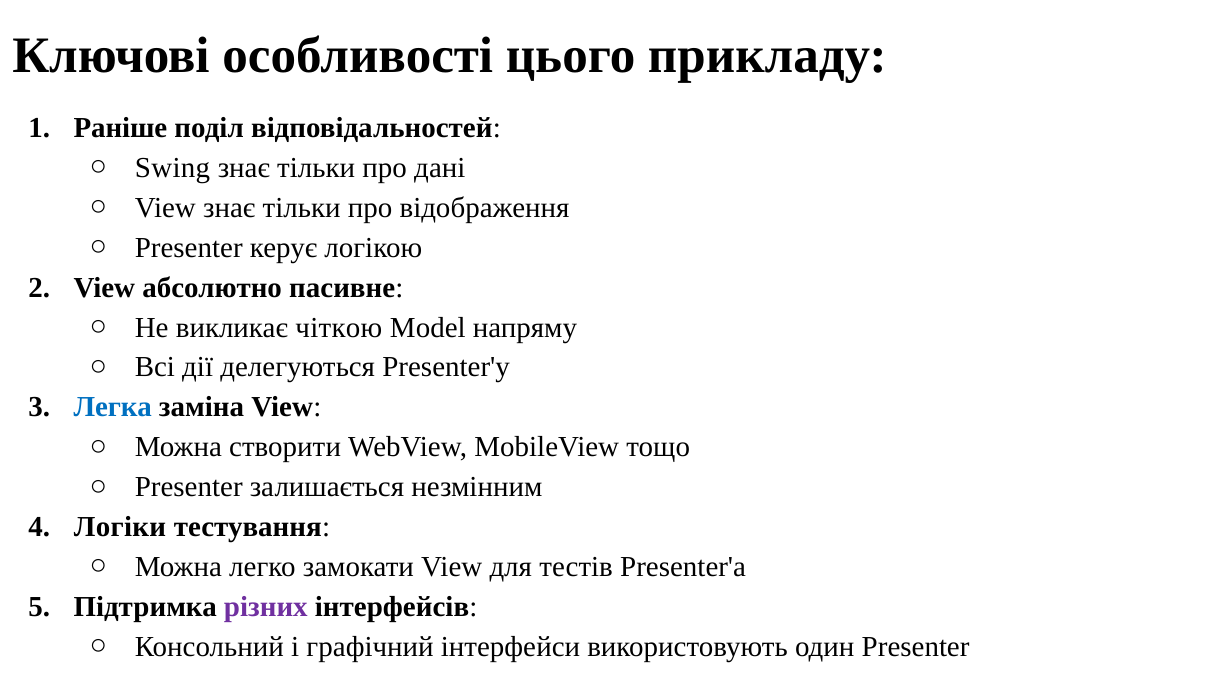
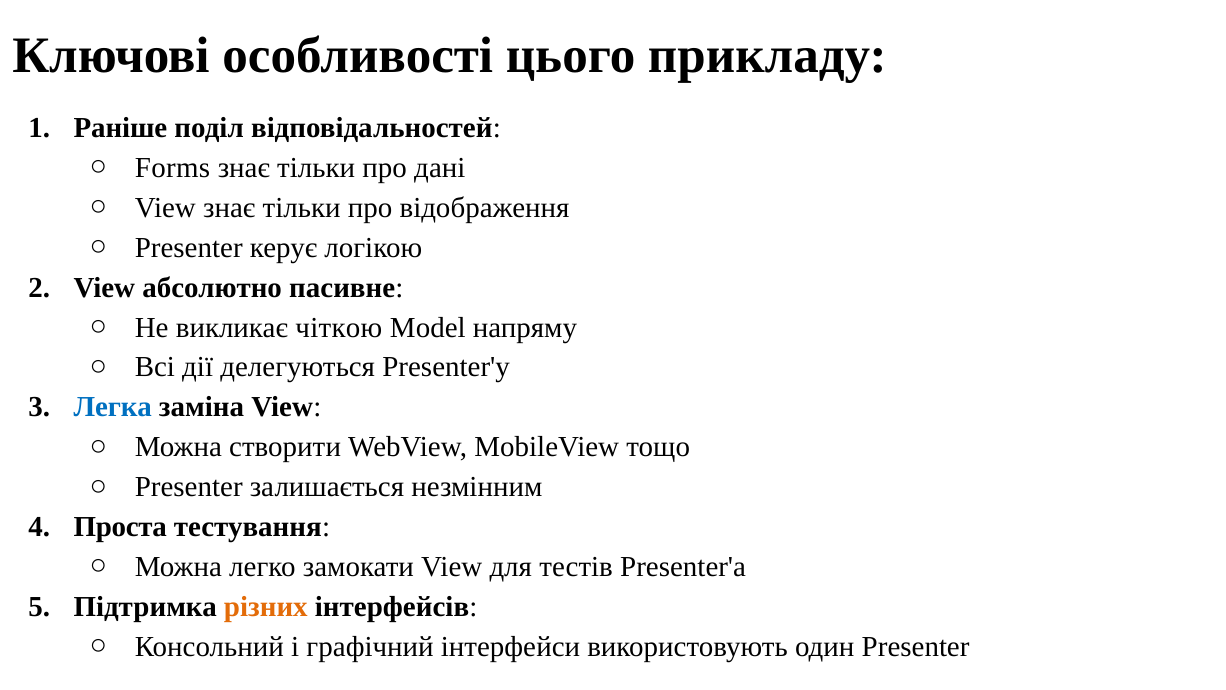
Swing: Swing -> Forms
Логіки: Логіки -> Проста
різних colour: purple -> orange
